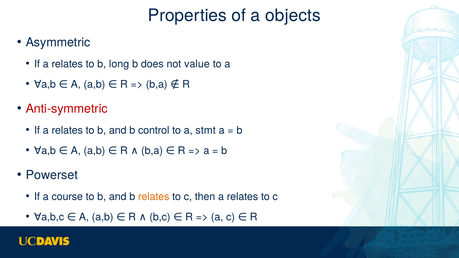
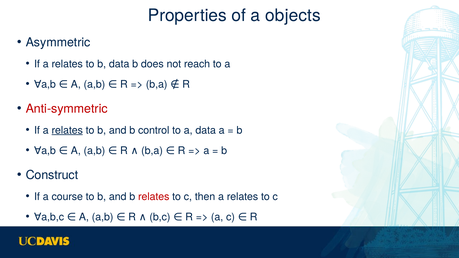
b long: long -> data
value: value -> reach
relates at (67, 130) underline: none -> present
a stmt: stmt -> data
Powerset: Powerset -> Construct
relates at (154, 197) colour: orange -> red
